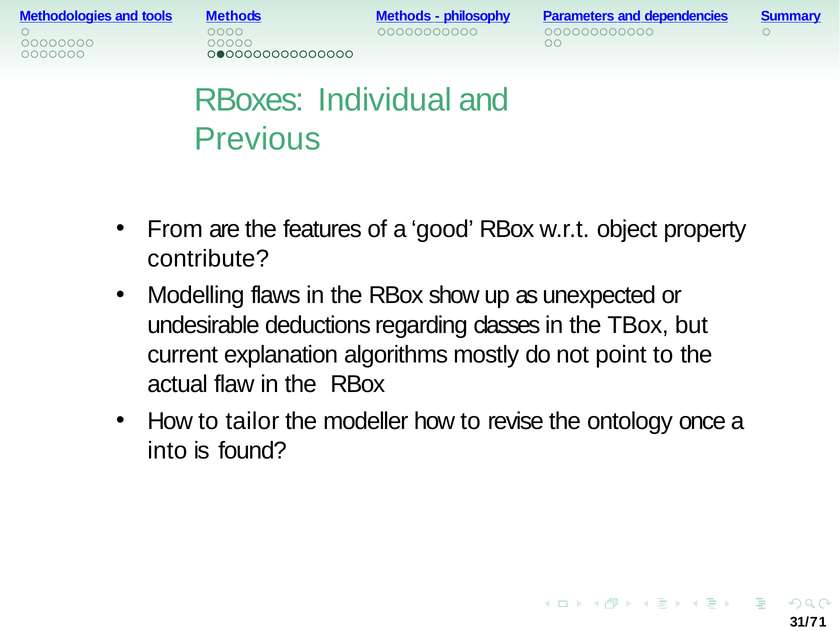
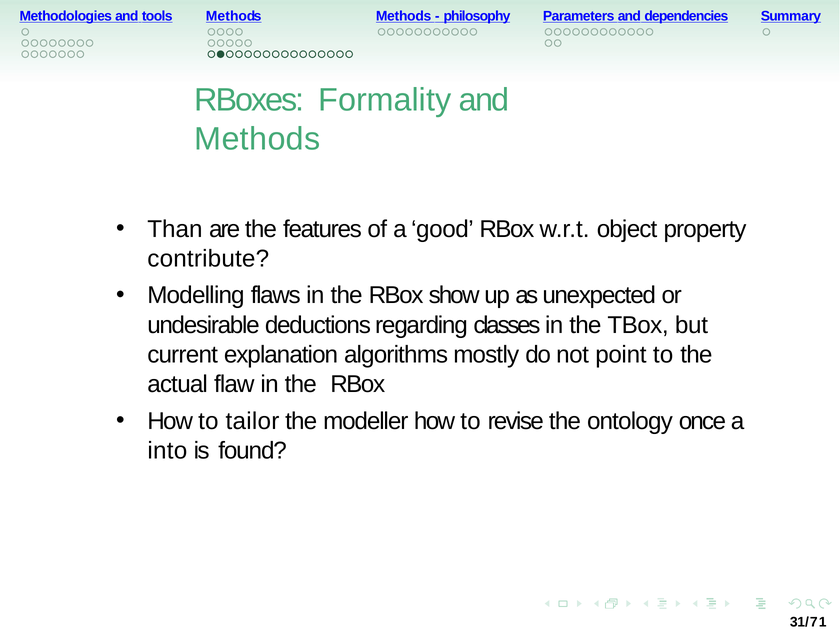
Individual: Individual -> Formality
Previous at (258, 139): Previous -> Methods
From: From -> Than
